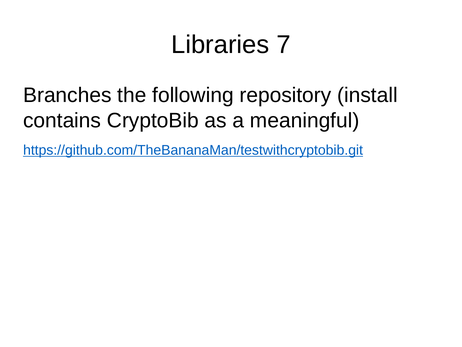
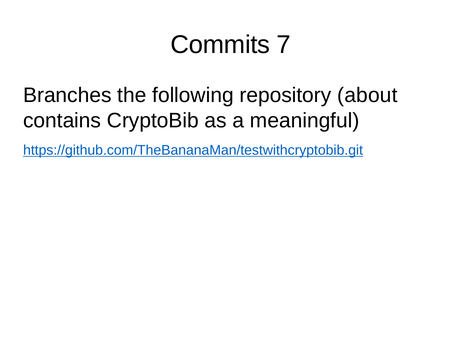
Libraries: Libraries -> Commits
install: install -> about
